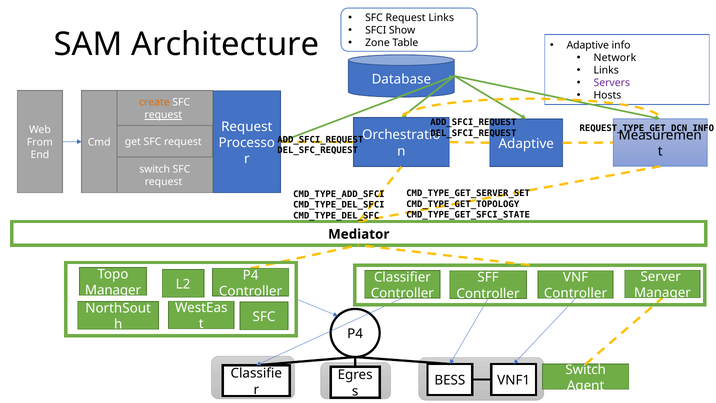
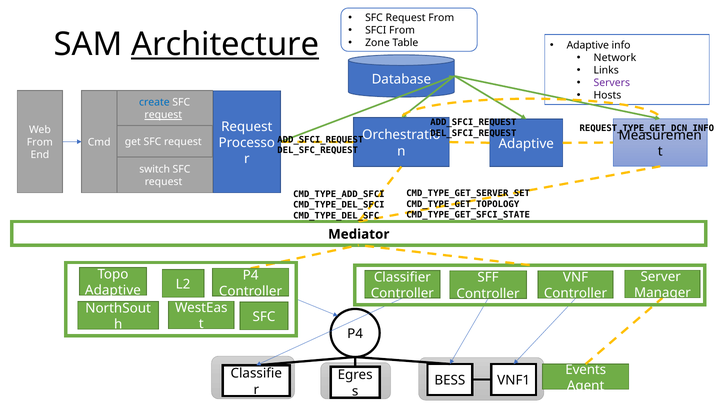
Request Links: Links -> From
SFCI Show: Show -> From
Architecture underline: none -> present
create colour: orange -> blue
Manager at (113, 290): Manager -> Adaptive
Switch at (586, 369): Switch -> Events
